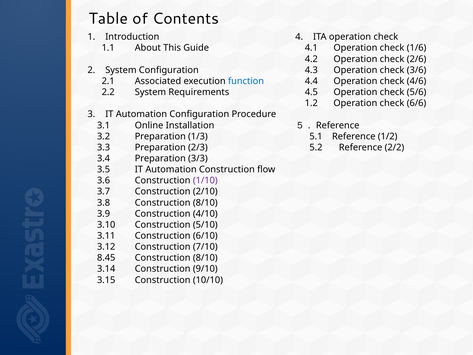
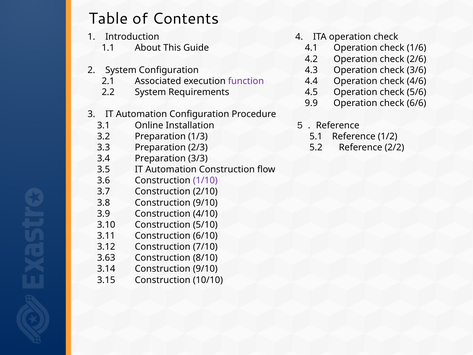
function colour: blue -> purple
1.2: 1.2 -> 9.9
3.8 Construction 8/10: 8/10 -> 9/10
8.45: 8.45 -> 3.63
